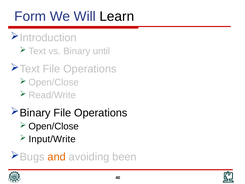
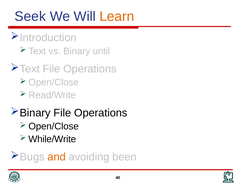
Form: Form -> Seek
Learn colour: black -> orange
Input/Write: Input/Write -> While/Write
